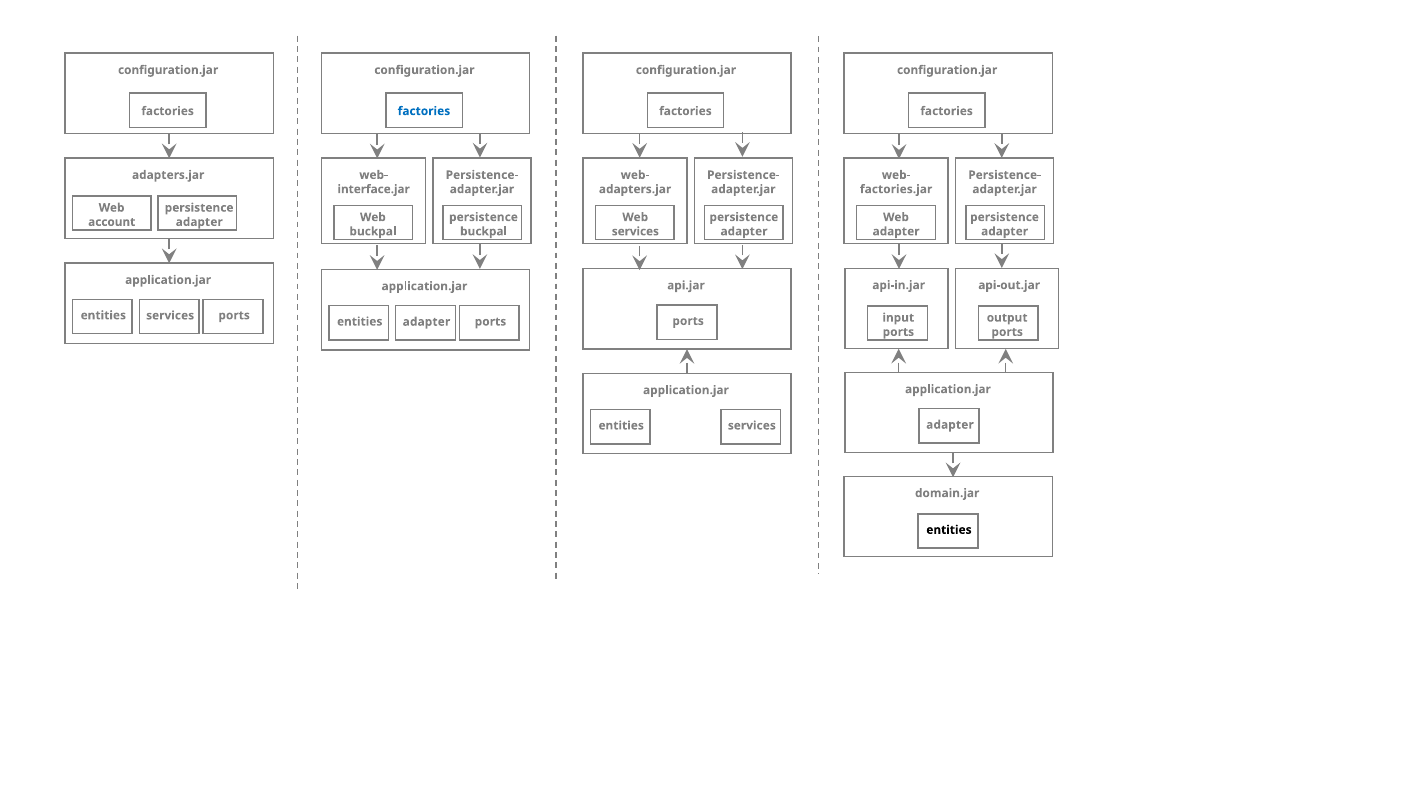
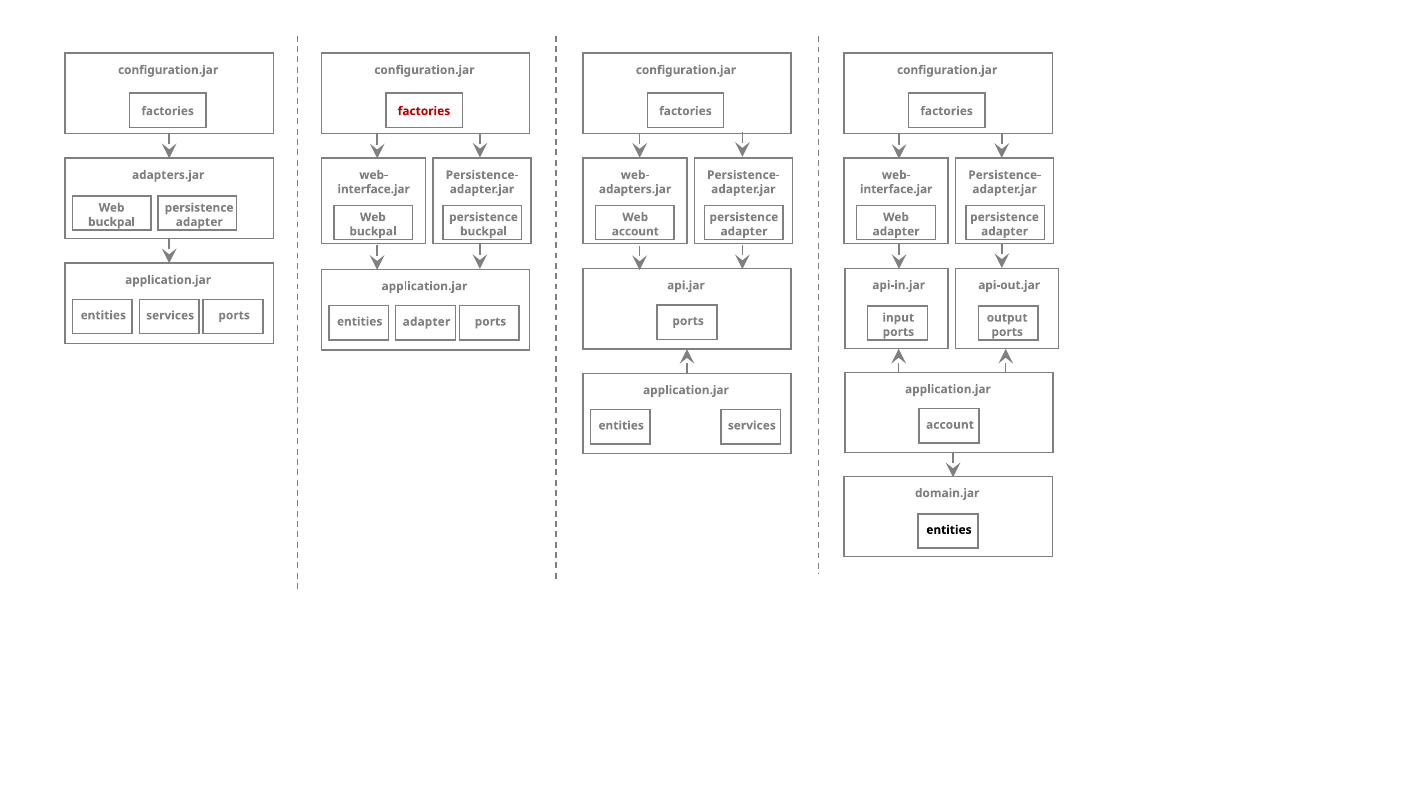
factories at (424, 111) colour: blue -> red
factories.jar at (896, 189): factories.jar -> interface.jar
account at (112, 222): account -> buckpal
services at (635, 231): services -> account
adapter at (950, 425): adapter -> account
